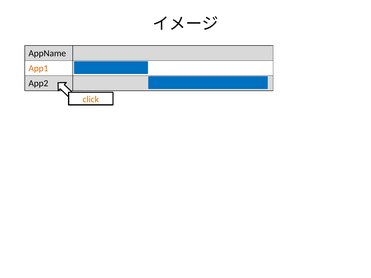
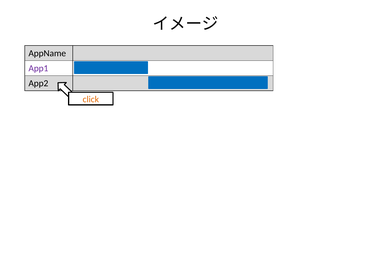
App1 colour: orange -> purple
